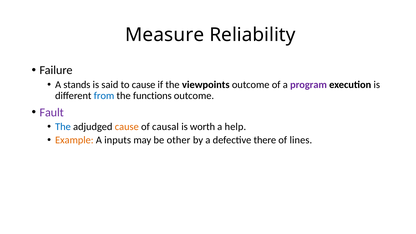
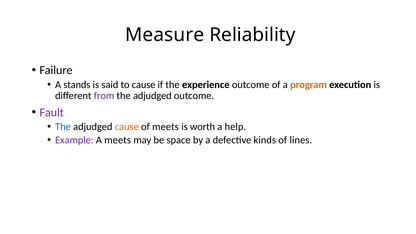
viewpoints: viewpoints -> experience
program colour: purple -> orange
from colour: blue -> purple
functions at (152, 96): functions -> adjudged
of causal: causal -> meets
Example colour: orange -> purple
A inputs: inputs -> meets
other: other -> space
there: there -> kinds
